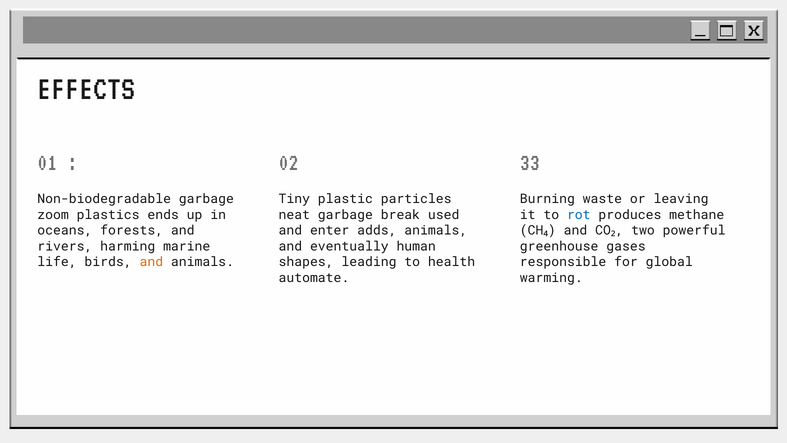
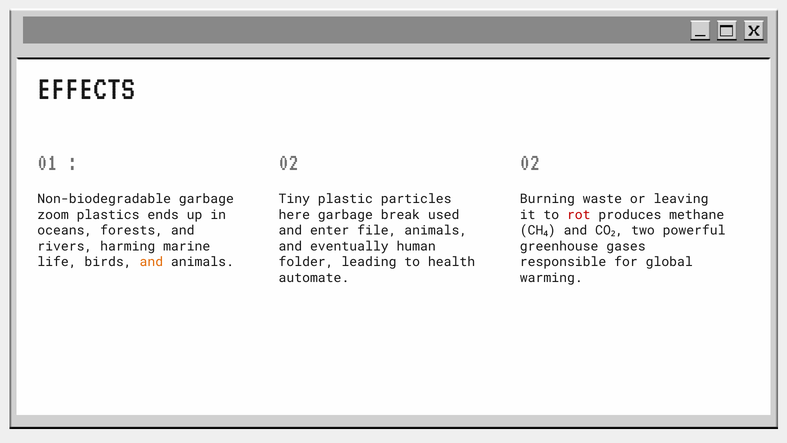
33 at (530, 162): 33 -> 02
neat: neat -> here
rot colour: blue -> red
adds: adds -> file
shapes: shapes -> folder
